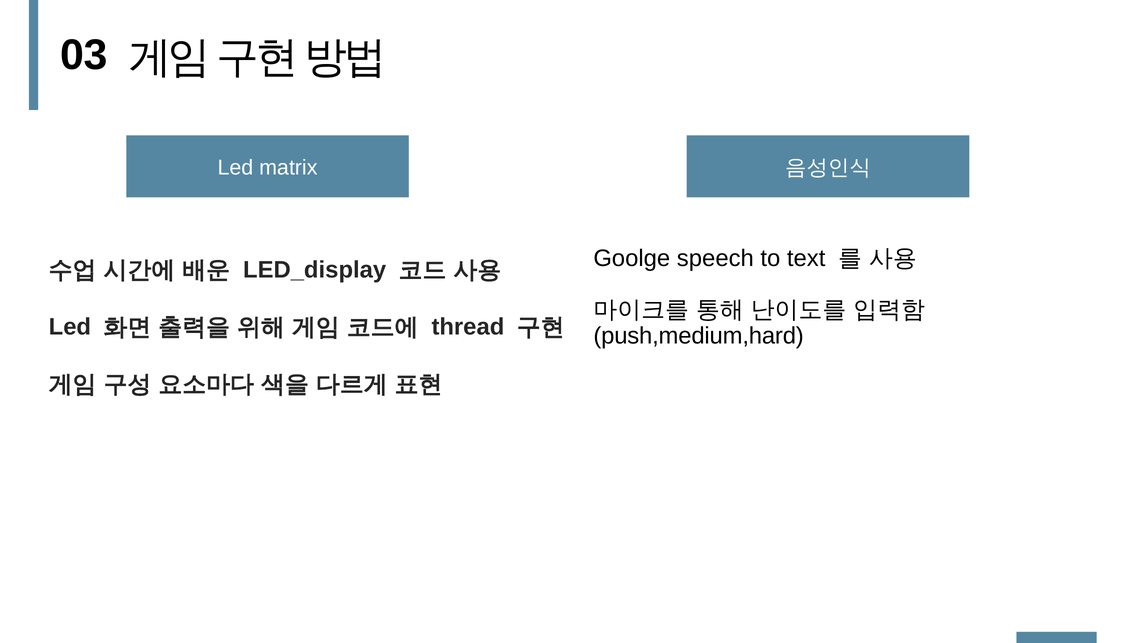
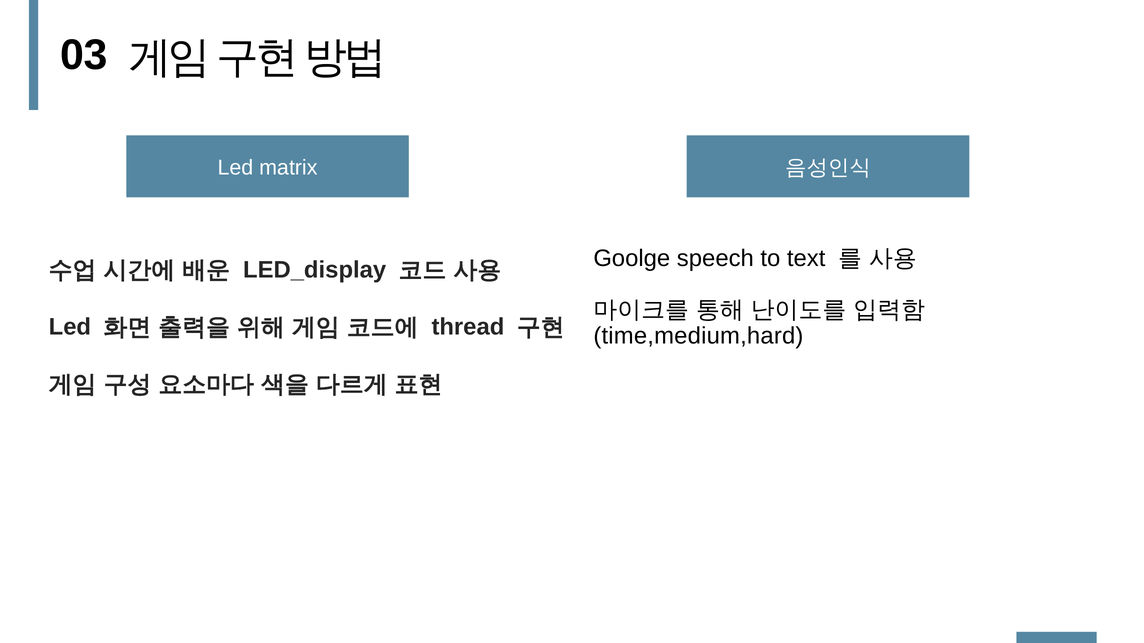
push,medium,hard: push,medium,hard -> time,medium,hard
